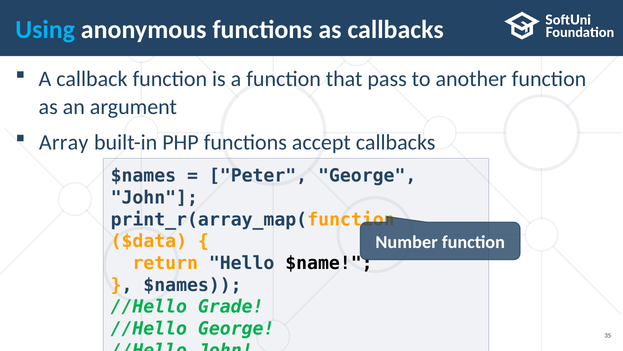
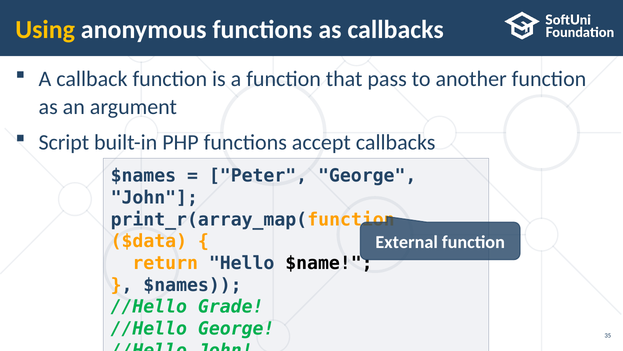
Using colour: light blue -> yellow
Array: Array -> Script
Number: Number -> External
